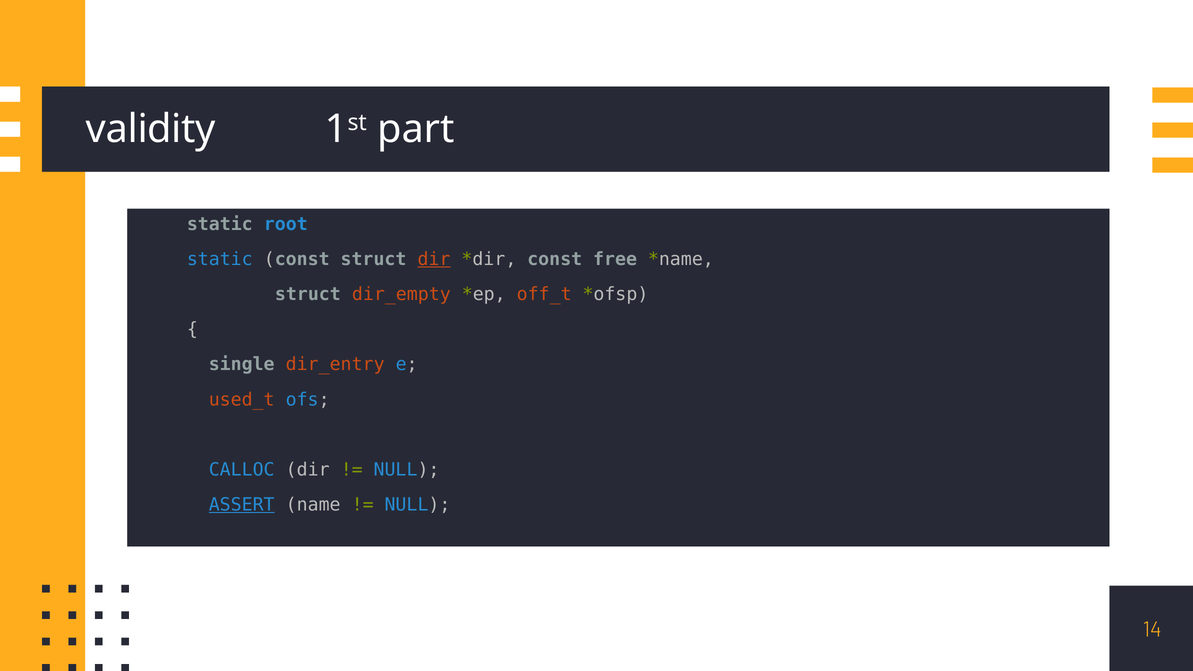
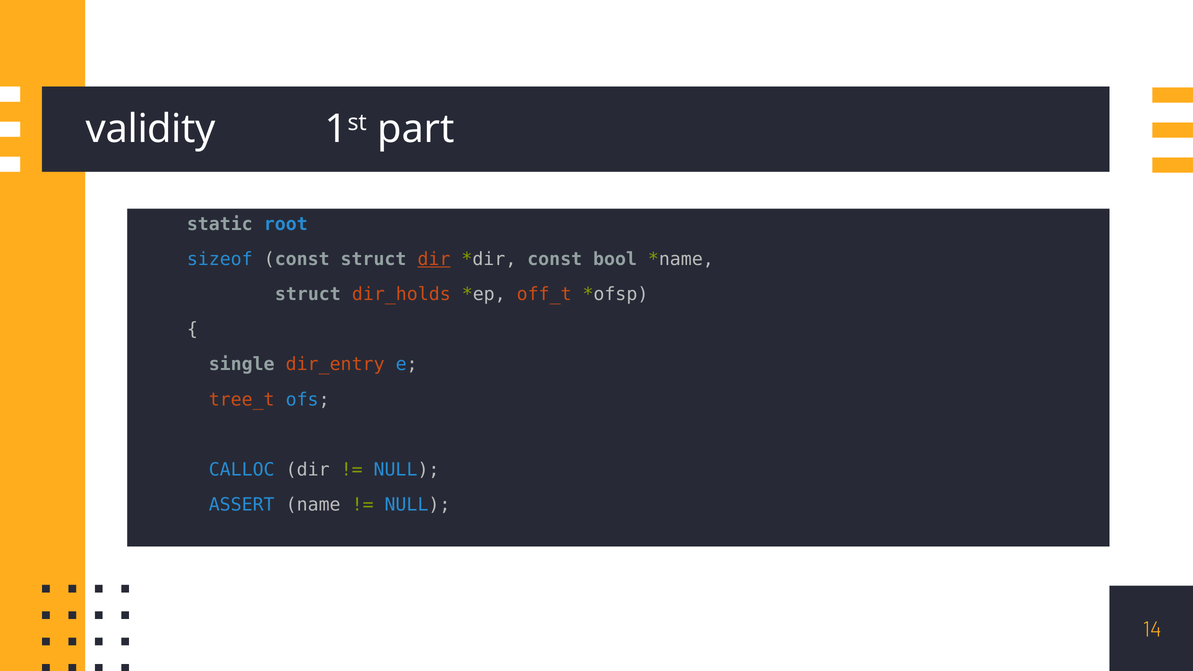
static at (220, 259): static -> sizeof
free: free -> bool
dir_empty: dir_empty -> dir_holds
used_t: used_t -> tree_t
ASSERT underline: present -> none
